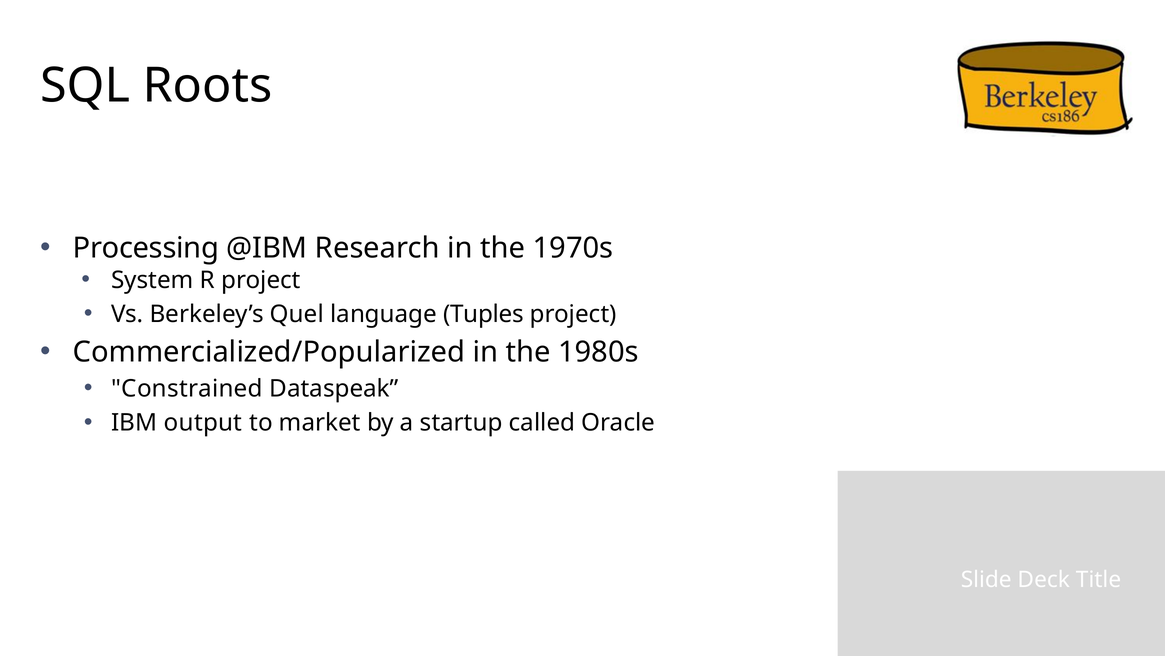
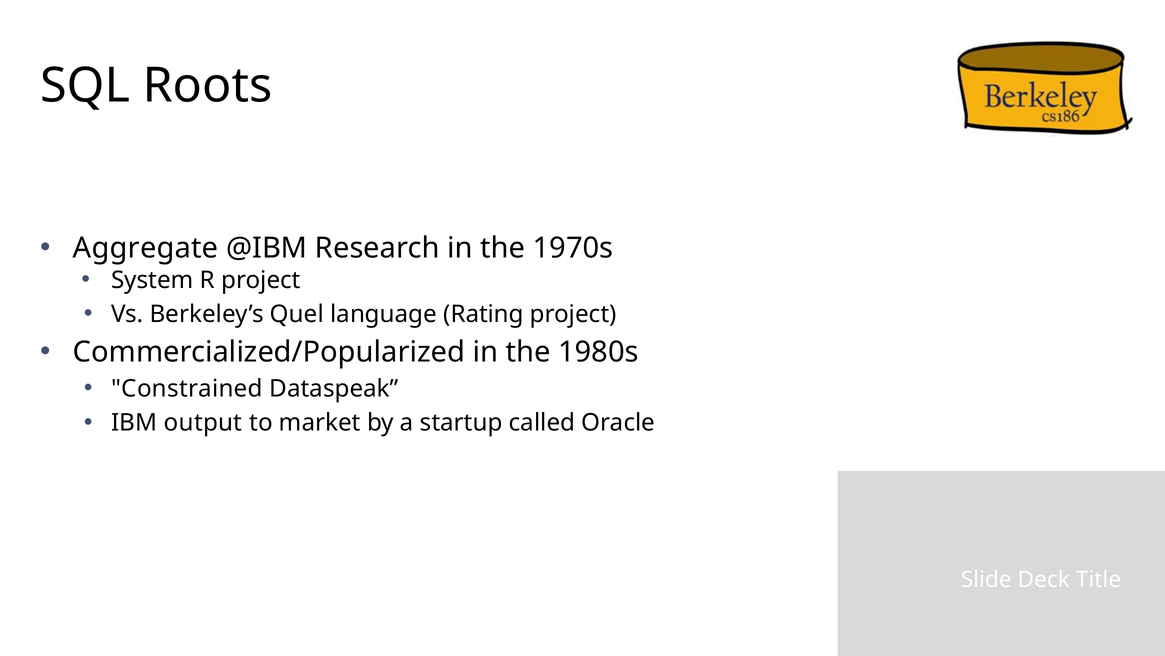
Processing: Processing -> Aggregate
Tuples: Tuples -> Rating
